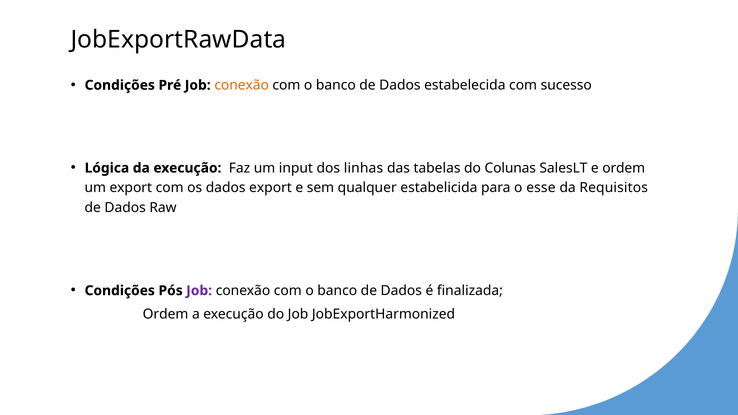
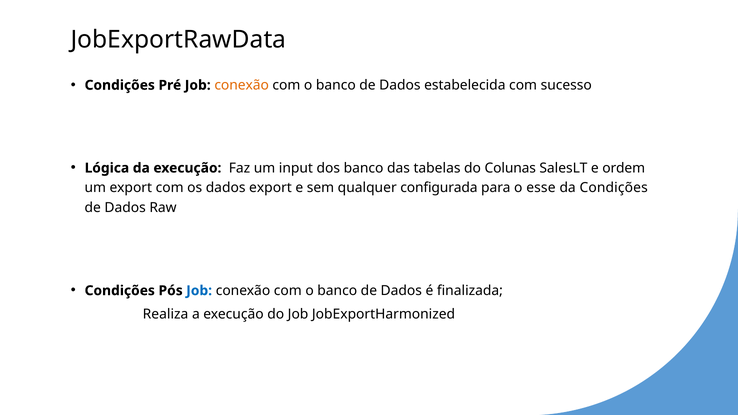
dos linhas: linhas -> banco
estabelicida: estabelicida -> configurada
da Requisitos: Requisitos -> Condições
Job at (199, 291) colour: purple -> blue
Ordem at (166, 314): Ordem -> Realiza
